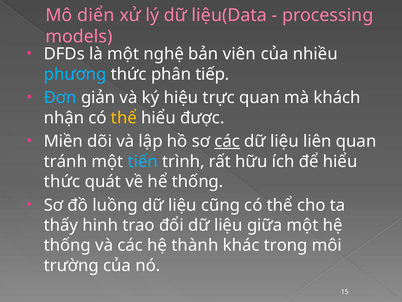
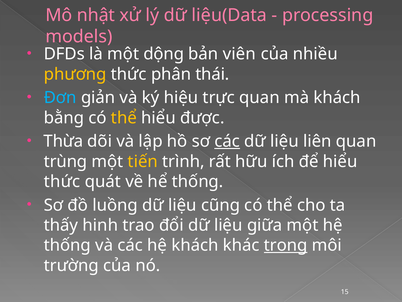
diển: diển -> nhật
nghệ: nghệ -> dộng
phương colour: light blue -> yellow
tiếp: tiếp -> thái
nhận: nhận -> bằng
Miền: Miền -> Thừa
tránh: tránh -> trùng
tiến colour: light blue -> yellow
hệ thành: thành -> khách
trong underline: none -> present
